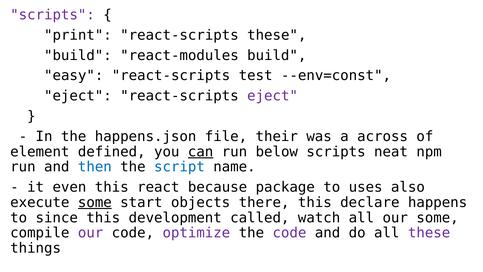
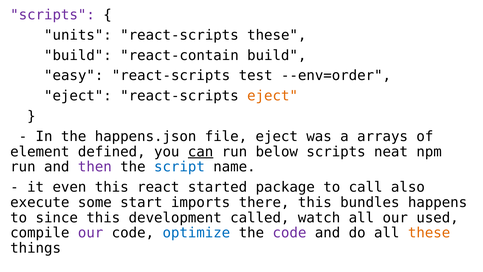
print: print -> units
react-modules: react-modules -> react-contain
--env=const: --env=const -> --env=order
eject at (273, 96) colour: purple -> orange
file their: their -> eject
across: across -> arrays
then colour: blue -> purple
because: because -> started
uses: uses -> call
some at (95, 202) underline: present -> none
objects: objects -> imports
declare: declare -> bundles
our some: some -> used
optimize colour: purple -> blue
these at (429, 233) colour: purple -> orange
